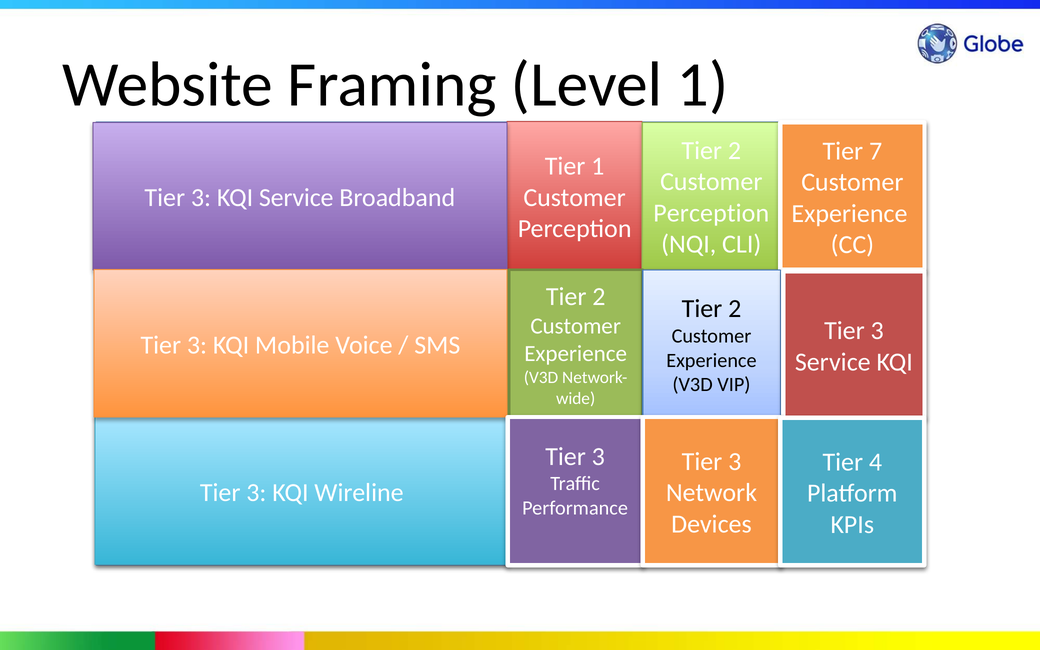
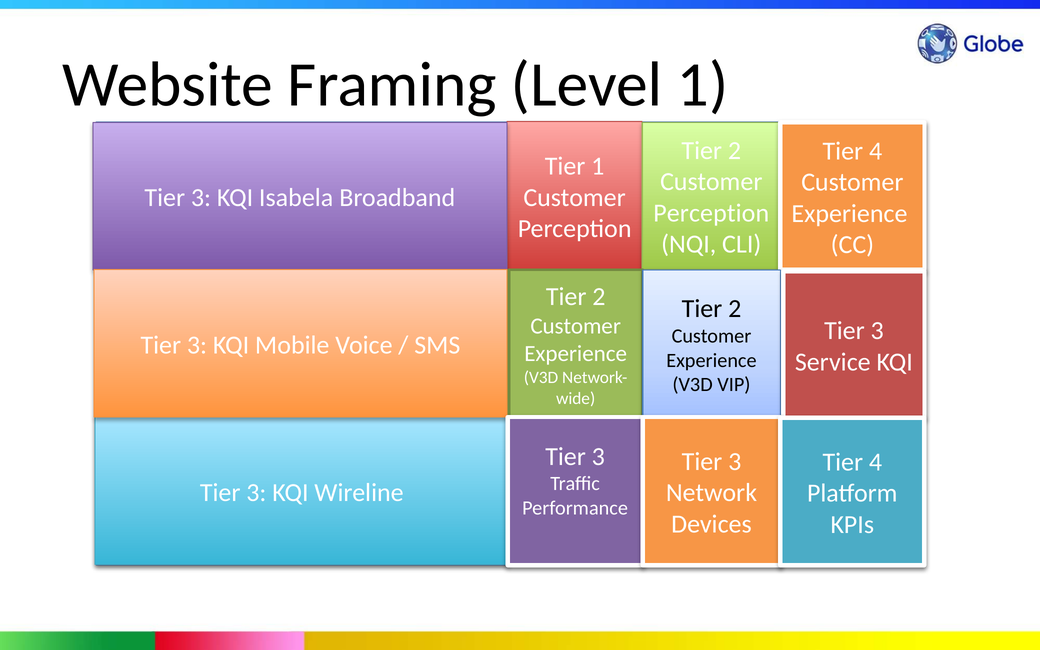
7 at (876, 151): 7 -> 4
KQI Service: Service -> Isabela
